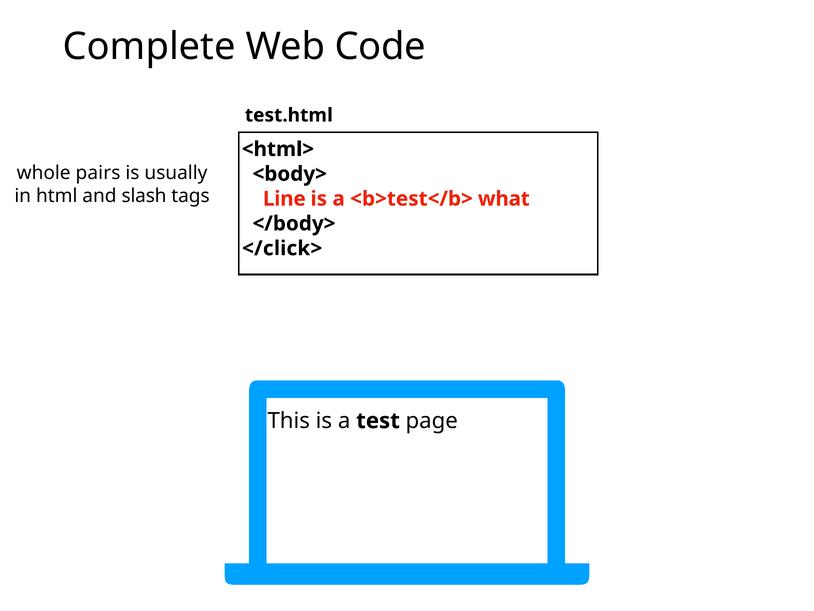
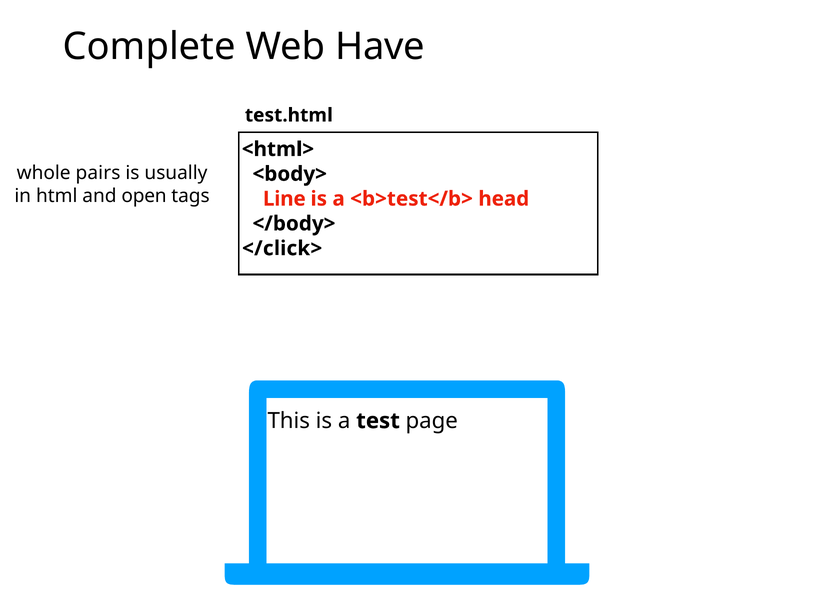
Code: Code -> Have
slash: slash -> open
what: what -> head
